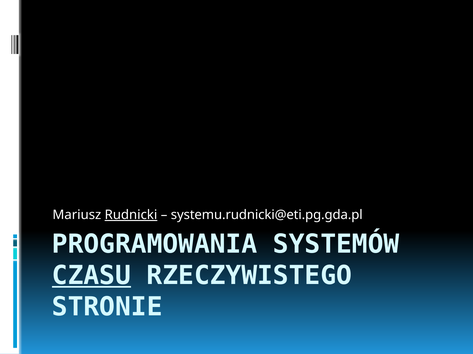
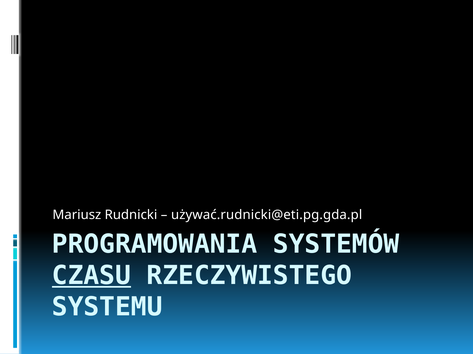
Rudnicki underline: present -> none
systemu.rudnicki@eti.pg.gda.pl: systemu.rudnicki@eti.pg.gda.pl -> używać.rudnicki@eti.pg.gda.pl
STRONIE: STRONIE -> SYSTEMU
